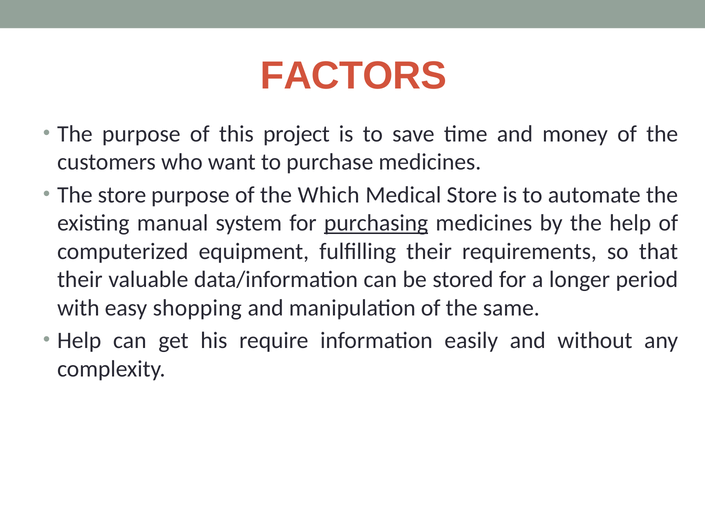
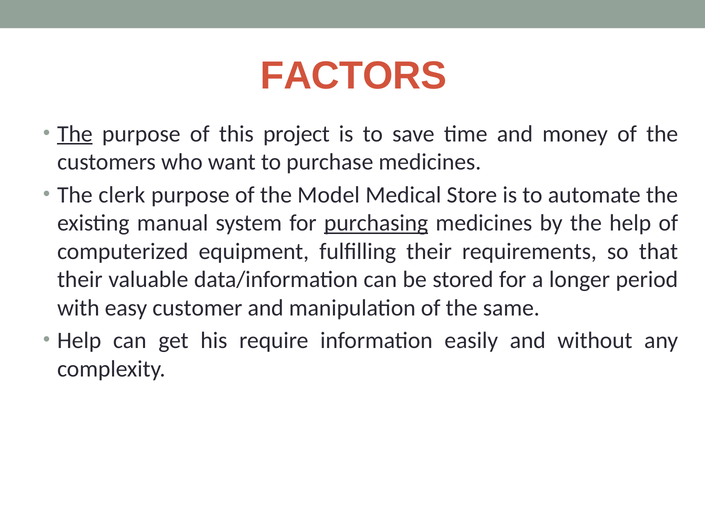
The at (75, 134) underline: none -> present
The store: store -> clerk
Which: Which -> Model
shopping: shopping -> customer
